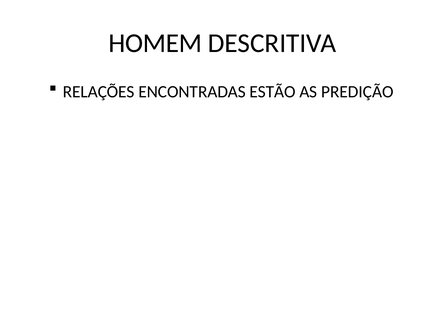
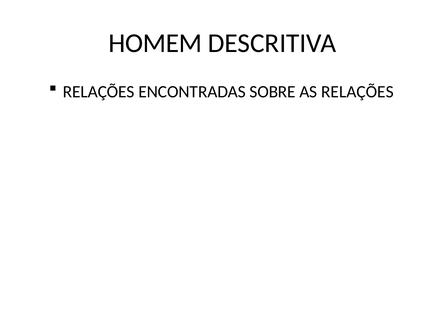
ESTÃO: ESTÃO -> SOBRE
AS PREDIÇÃO: PREDIÇÃO -> RELAÇÕES
